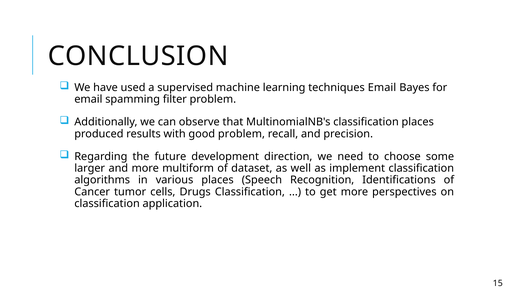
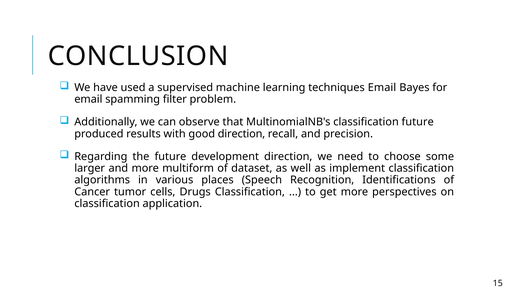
classification places: places -> future
good problem: problem -> direction
